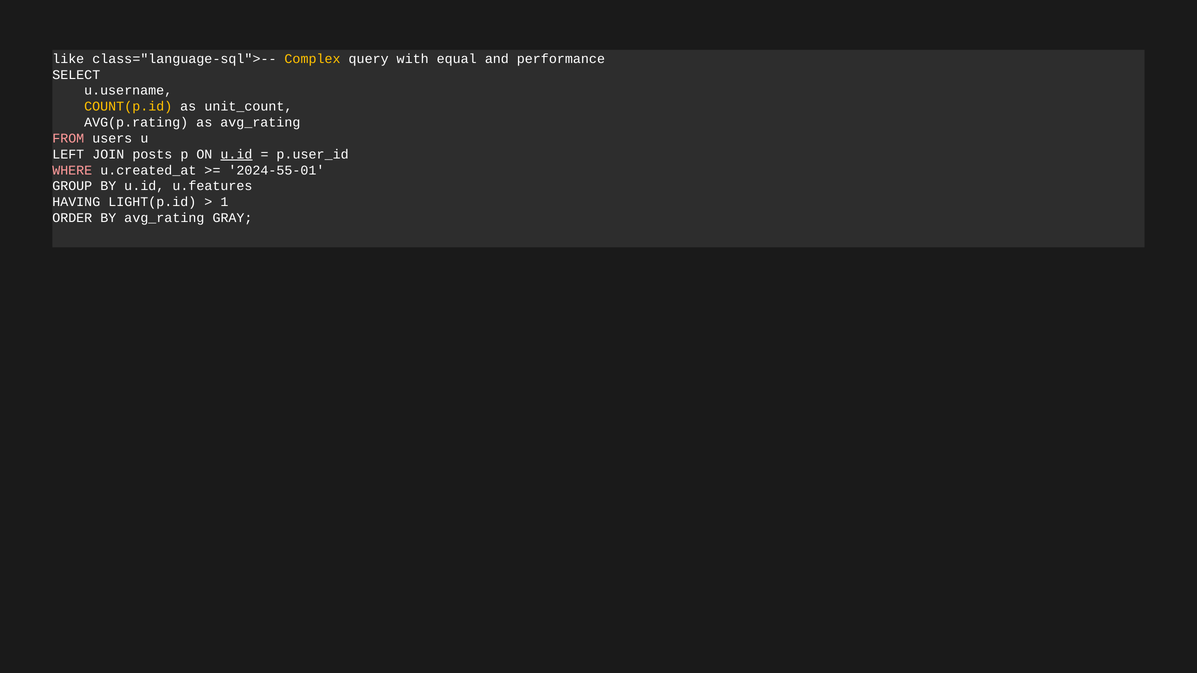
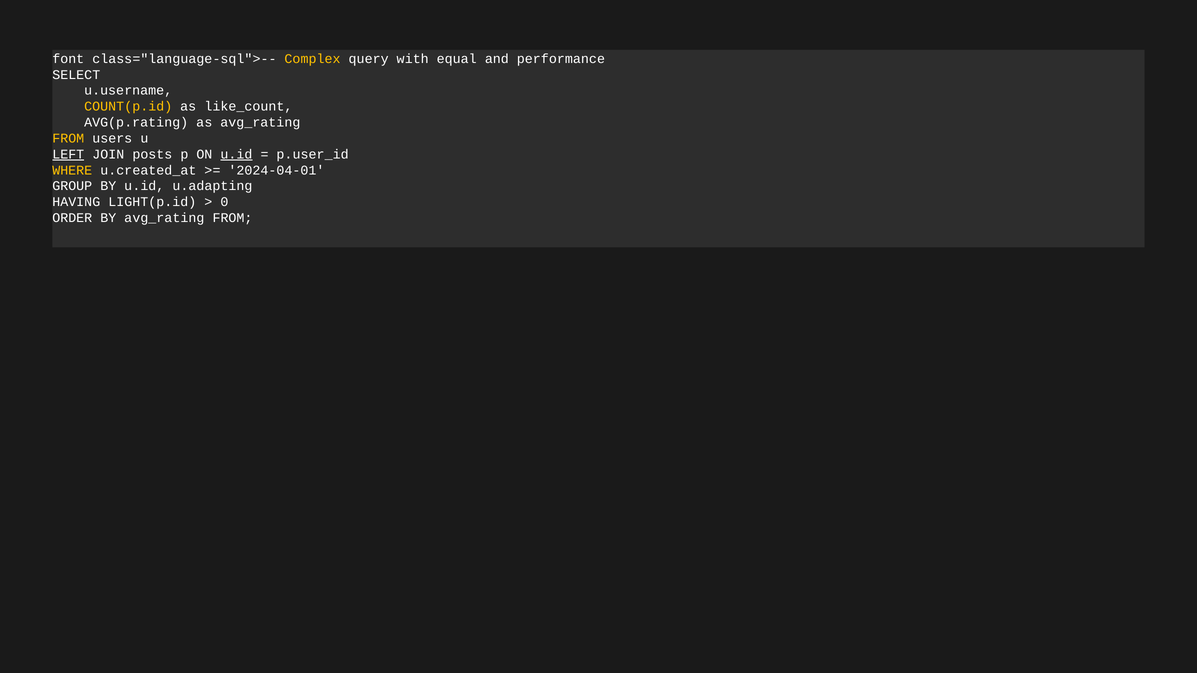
like: like -> font
unit_count: unit_count -> like_count
FROM at (68, 138) colour: pink -> yellow
LEFT underline: none -> present
WHERE colour: pink -> yellow
2024-55-01: 2024-55-01 -> 2024-04-01
u.features: u.features -> u.adapting
1: 1 -> 0
BY avg_rating GRAY: GRAY -> FROM
